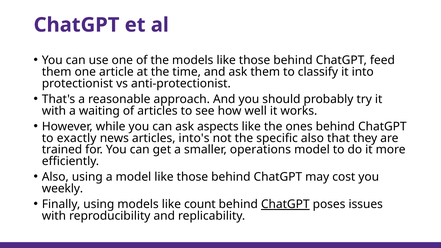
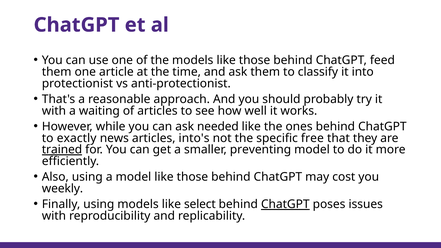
aspects: aspects -> needed
specific also: also -> free
trained underline: none -> present
operations: operations -> preventing
count: count -> select
